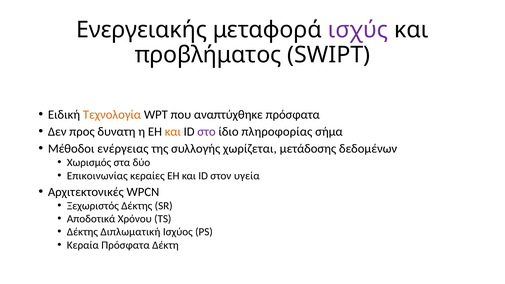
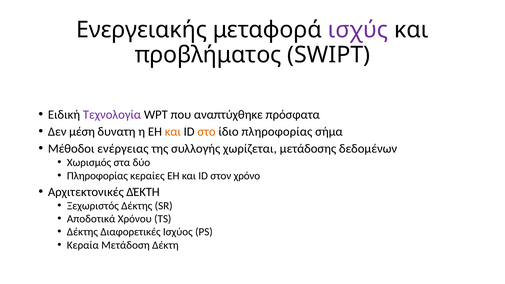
Τεχνολογία colour: orange -> purple
προς: προς -> μέση
στο colour: purple -> orange
Επικοινωνίας at (97, 176): Επικοινωνίας -> Πληροφορίας
υγεία: υγεία -> χρόνο
Αρχιτεκτονικές WPCN: WPCN -> ΔΈΚΤΗ
Διπλωματική: Διπλωματική -> Διαφορετικές
Κεραία Πρόσφατα: Πρόσφατα -> Μετάδοση
